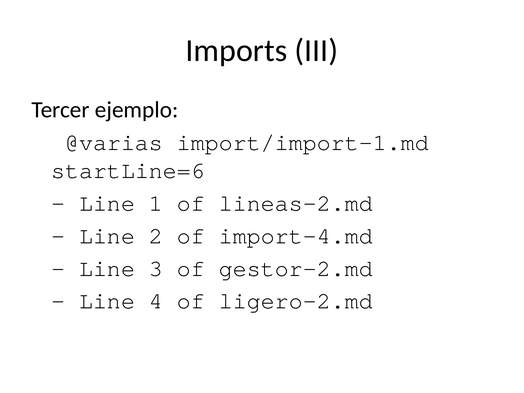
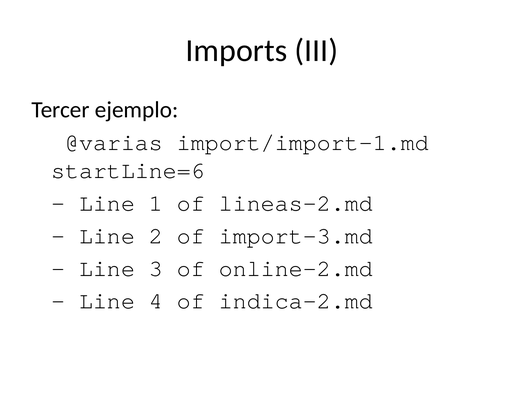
import-4.md: import-4.md -> import-3.md
gestor-2.md: gestor-2.md -> online-2.md
ligero-2.md: ligero-2.md -> indica-2.md
